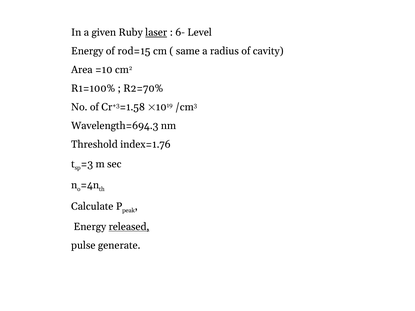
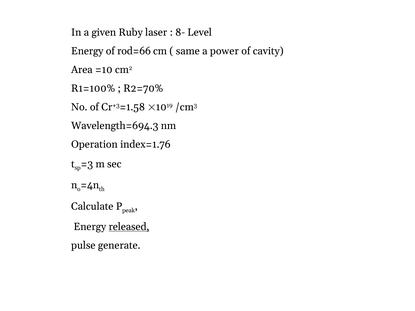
laser underline: present -> none
6-: 6- -> 8-
rod=15: rod=15 -> rod=66
radius: radius -> power
Threshold: Threshold -> Operation
